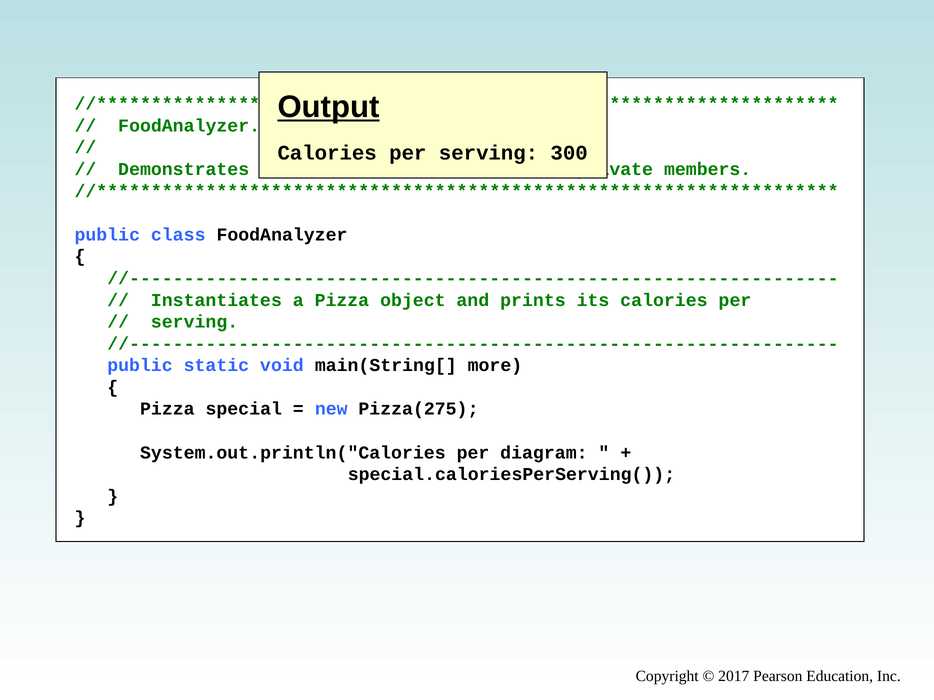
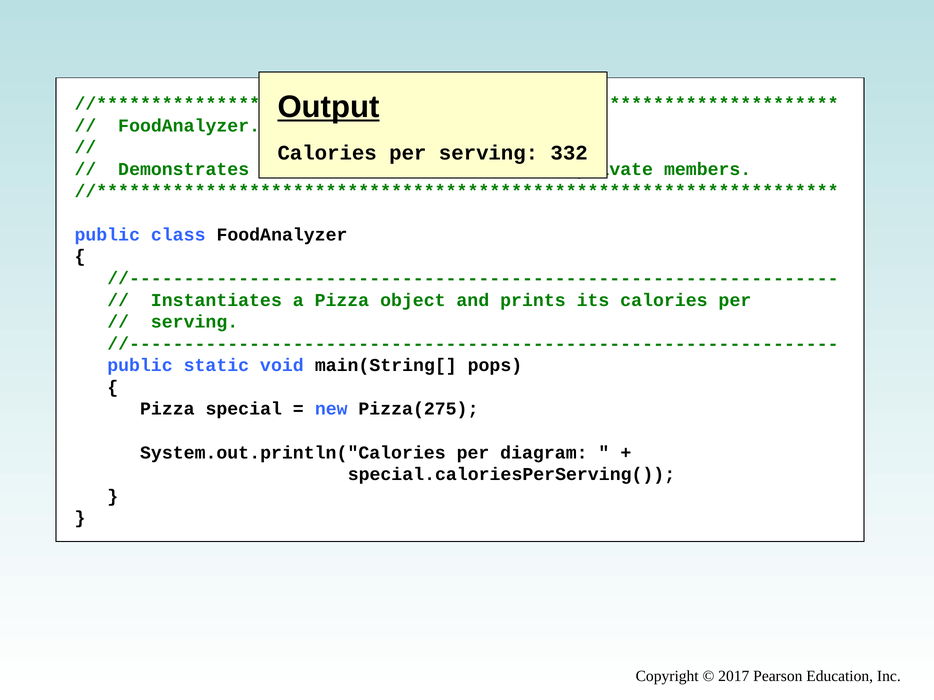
300: 300 -> 332
more: more -> pops
